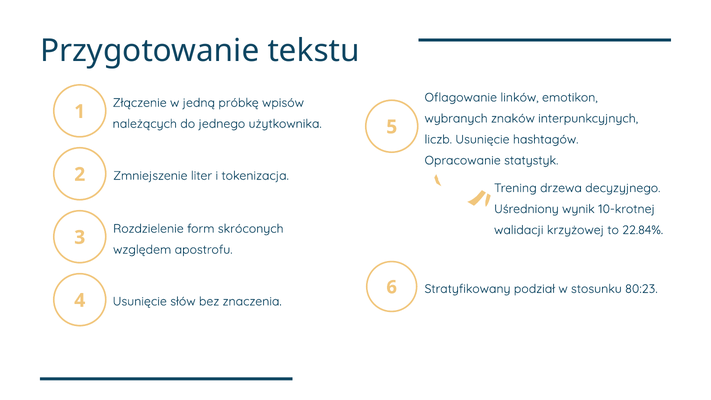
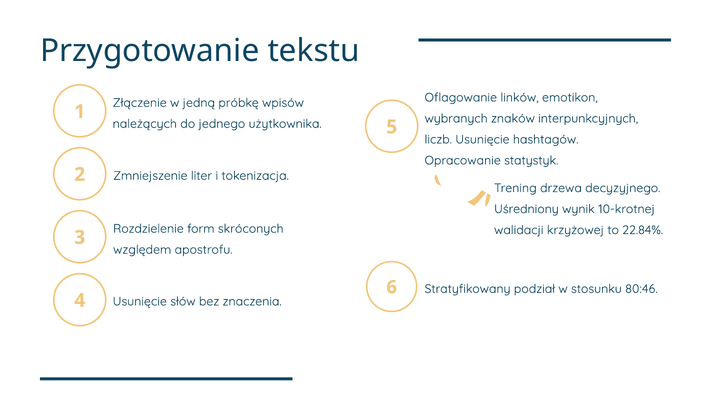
80:23: 80:23 -> 80:46
